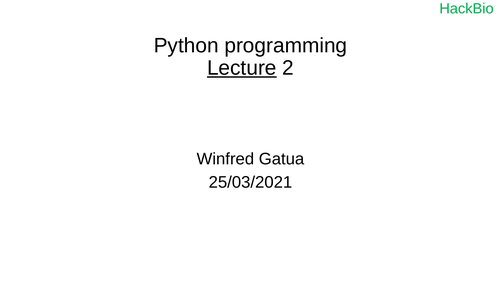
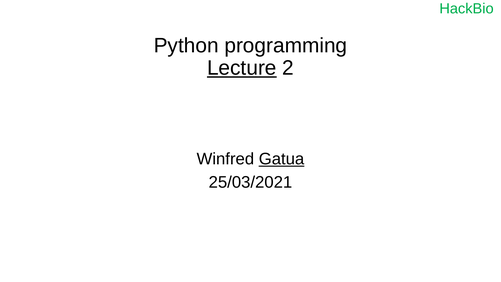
Gatua underline: none -> present
